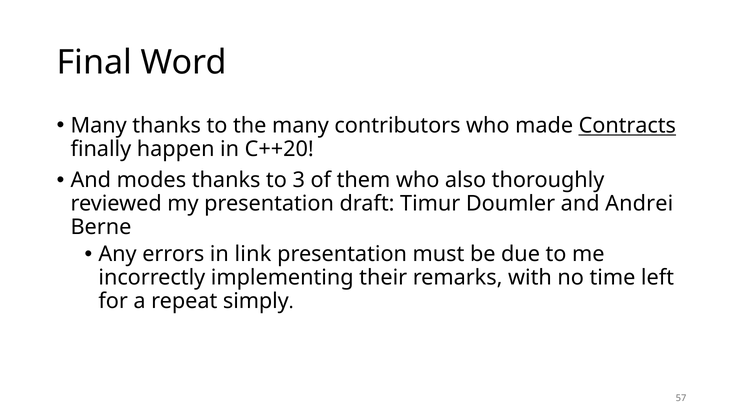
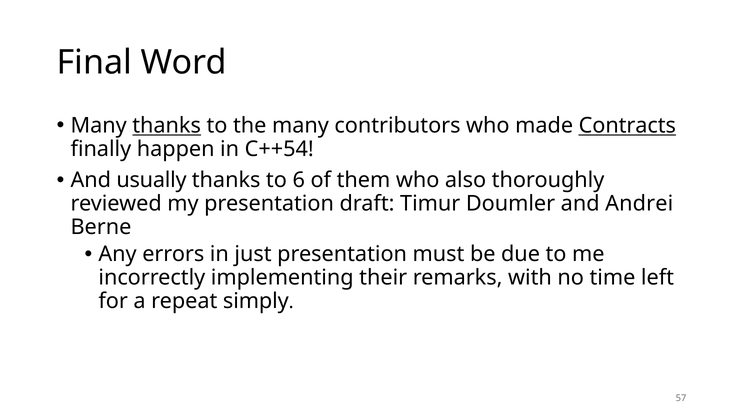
thanks at (167, 126) underline: none -> present
C++20: C++20 -> C++54
modes: modes -> usually
3: 3 -> 6
link: link -> just
